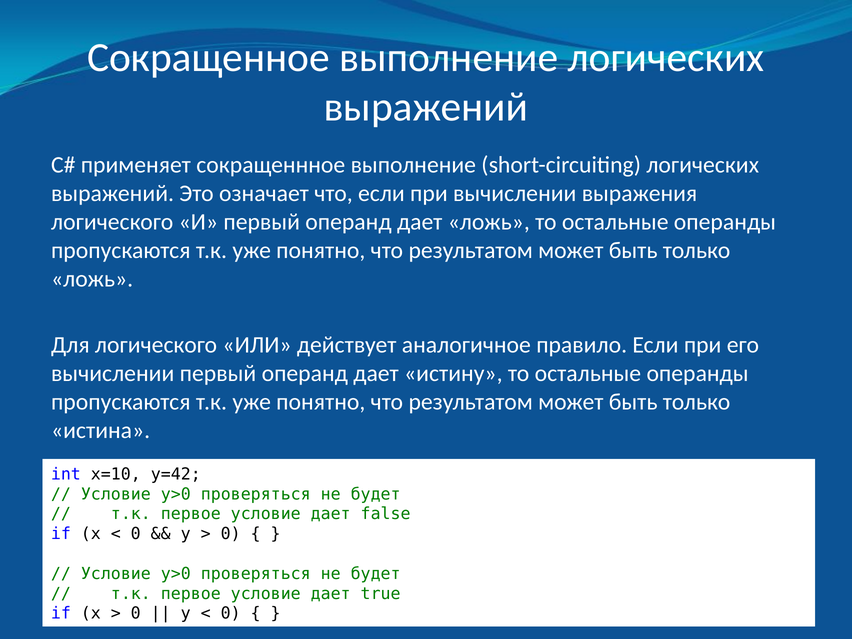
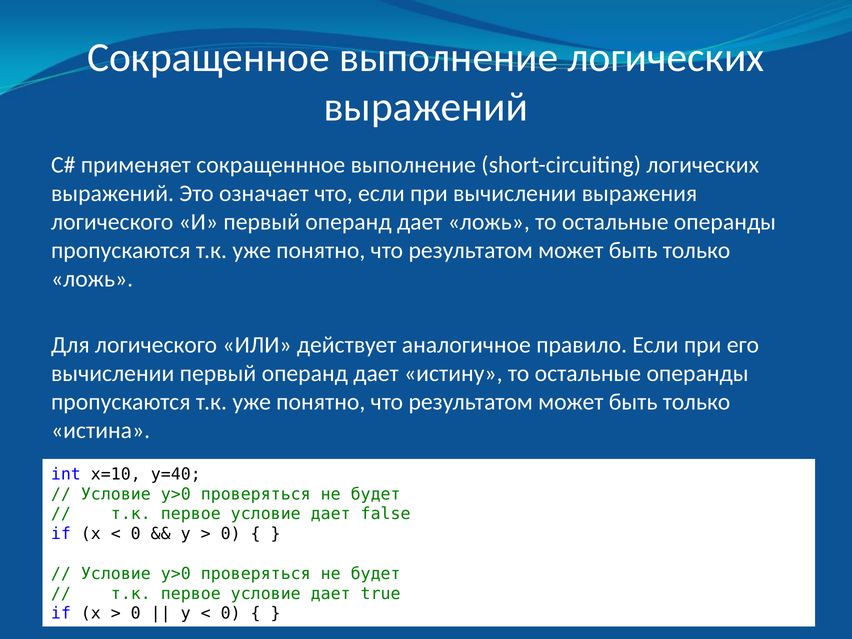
y=42: y=42 -> y=40
